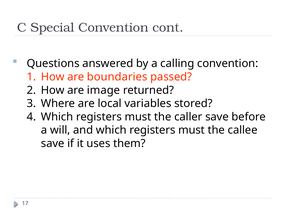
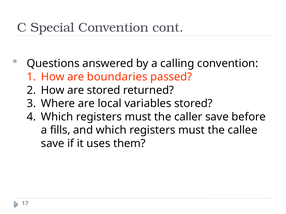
are image: image -> stored
will: will -> fills
